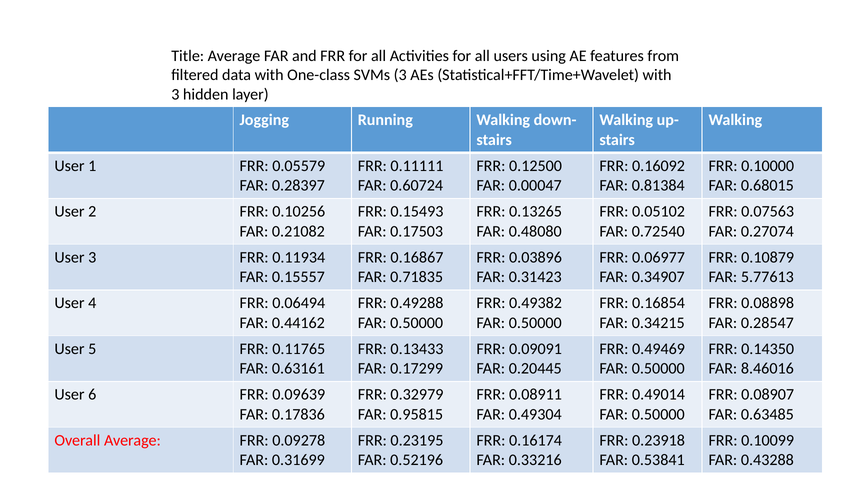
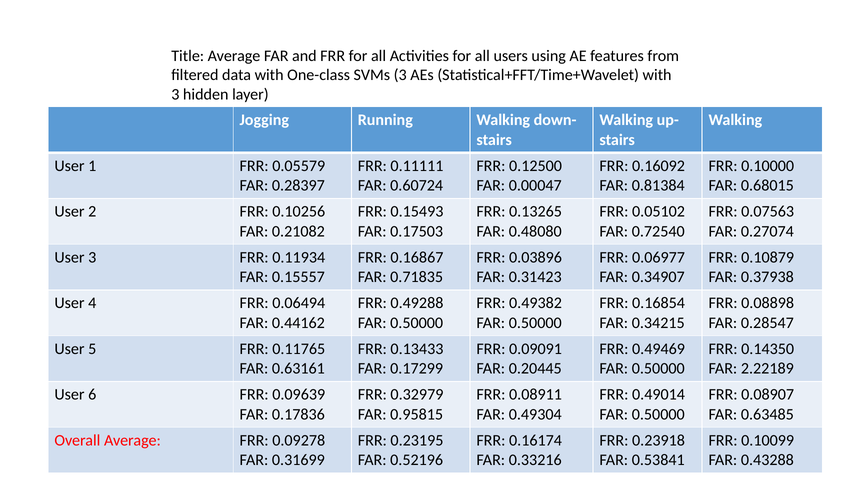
5.77613: 5.77613 -> 0.37938
8.46016: 8.46016 -> 2.22189
